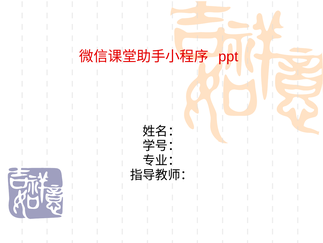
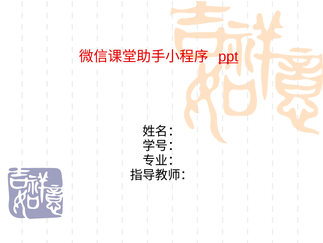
ppt underline: none -> present
